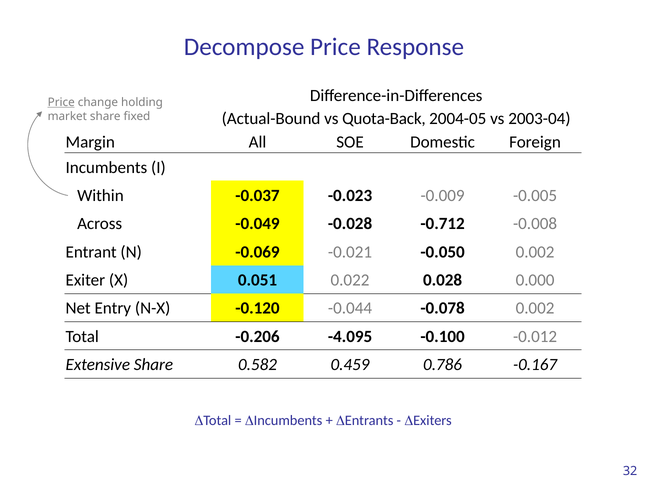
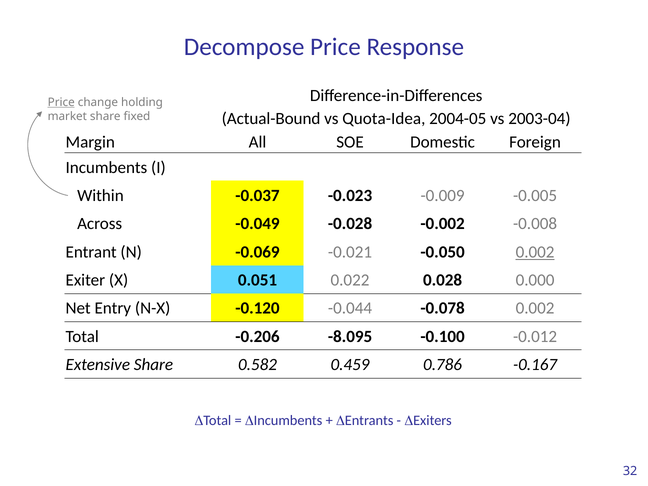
Quota-Back: Quota-Back -> Quota-Idea
-0.712: -0.712 -> -0.002
0.002 at (535, 252) underline: none -> present
-4.095: -4.095 -> -8.095
